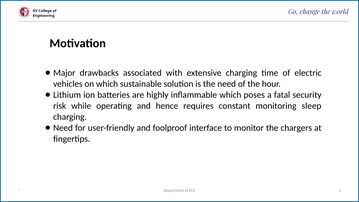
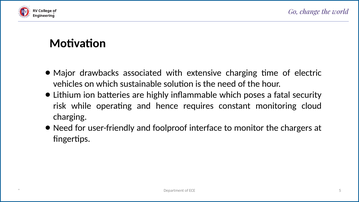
sleep: sleep -> cloud
